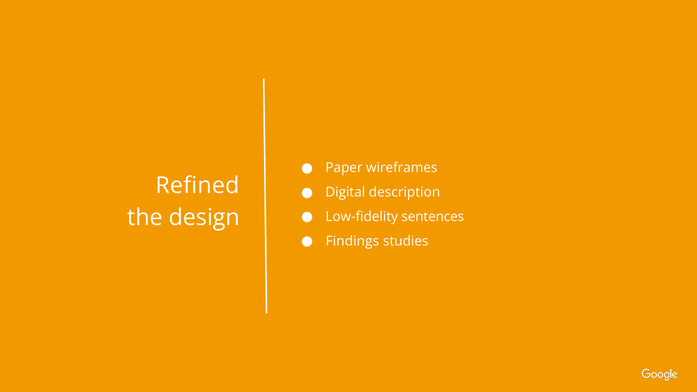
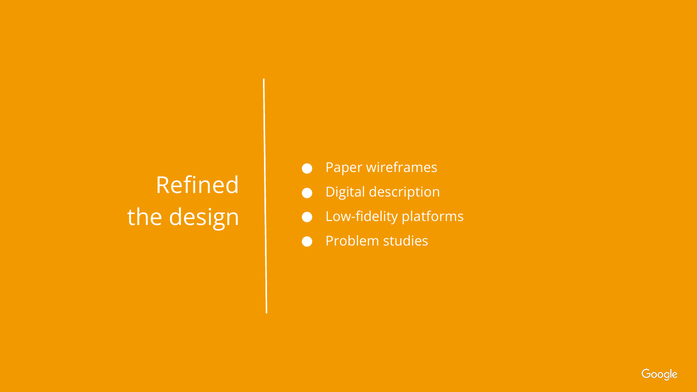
sentences: sentences -> platforms
Findings: Findings -> Problem
